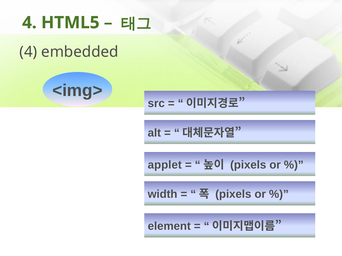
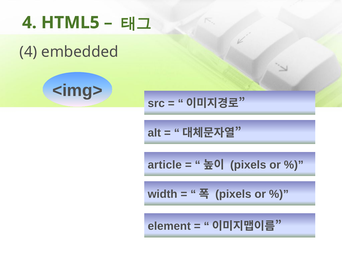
applet: applet -> article
